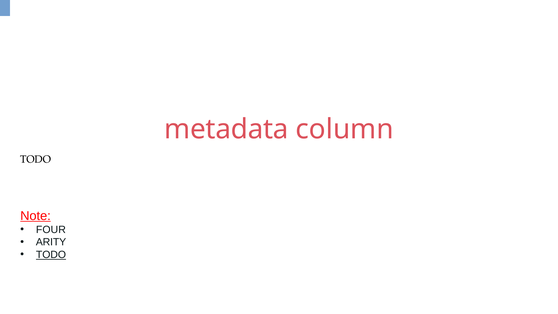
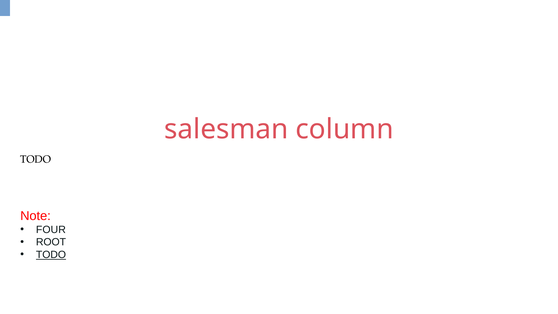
metadata: metadata -> salesman
Note underline: present -> none
ARITY: ARITY -> ROOT
